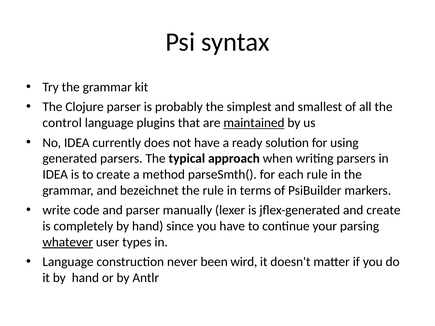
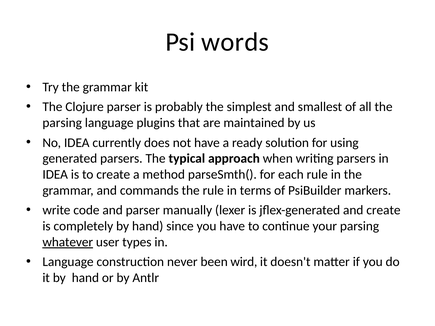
syntax: syntax -> words
control at (62, 123): control -> parsing
maintained underline: present -> none
bezeichnet: bezeichnet -> commands
